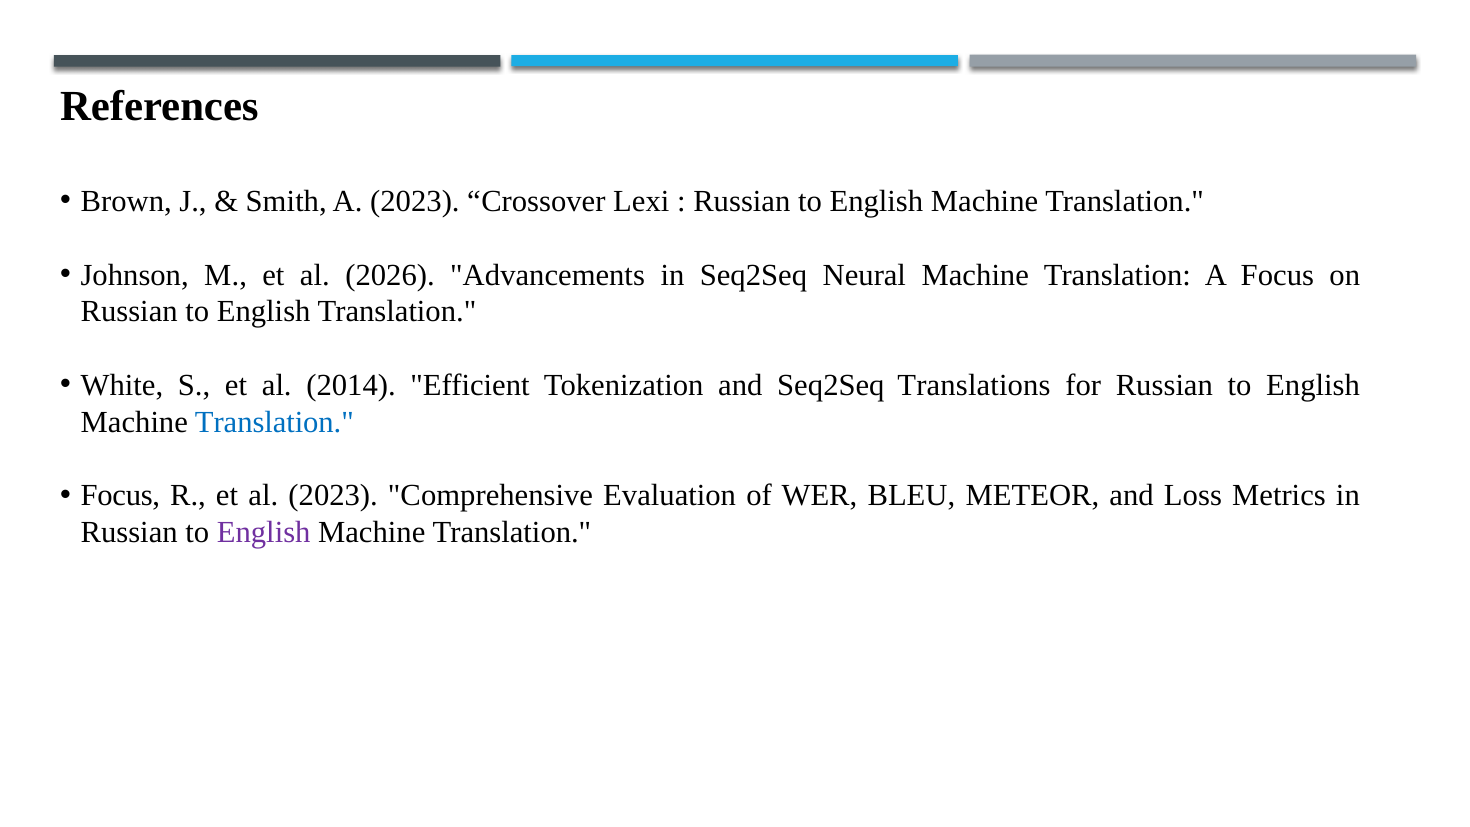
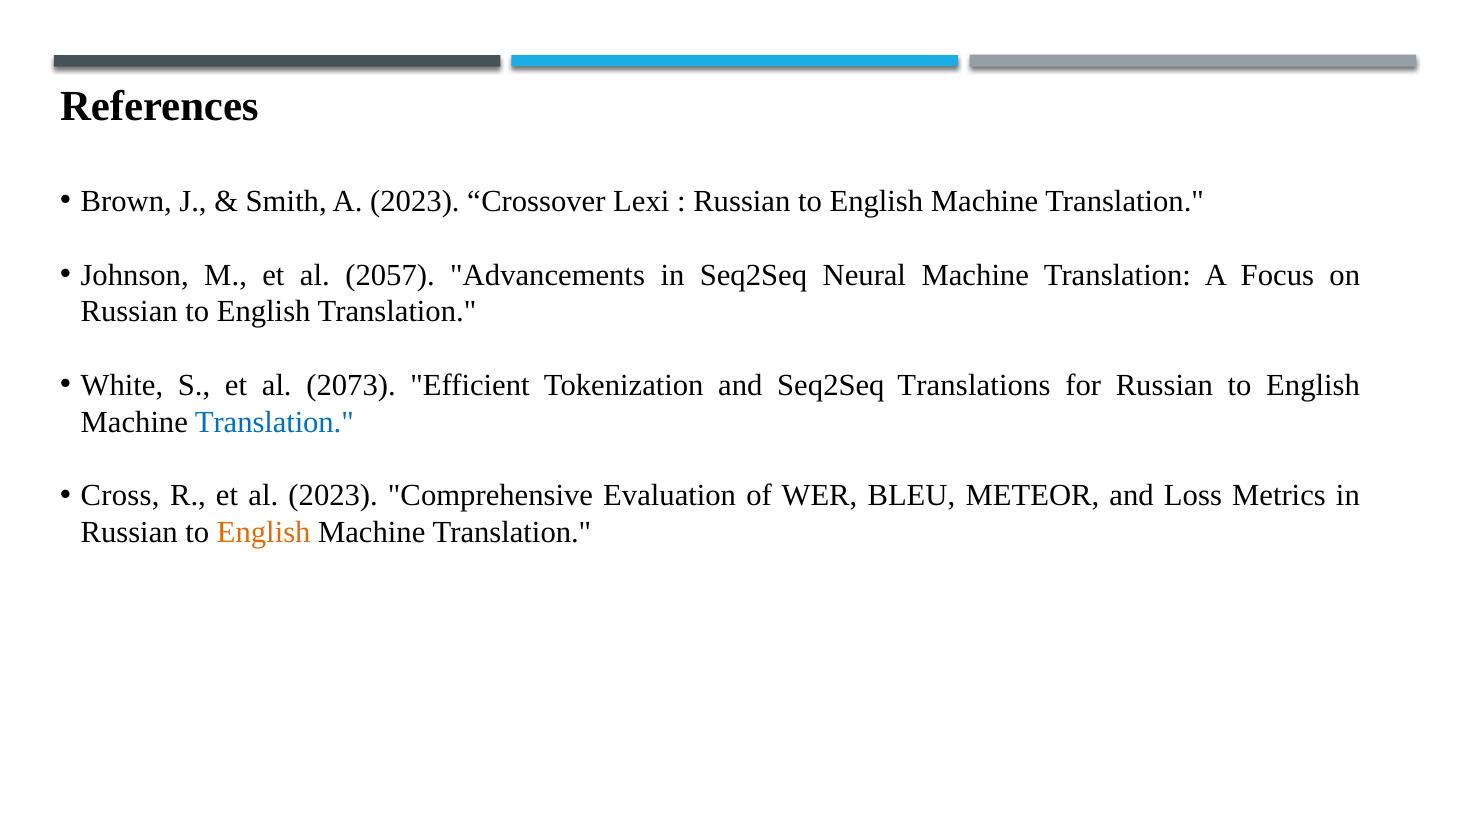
2026: 2026 -> 2057
2014: 2014 -> 2073
Focus at (120, 496): Focus -> Cross
English at (264, 532) colour: purple -> orange
